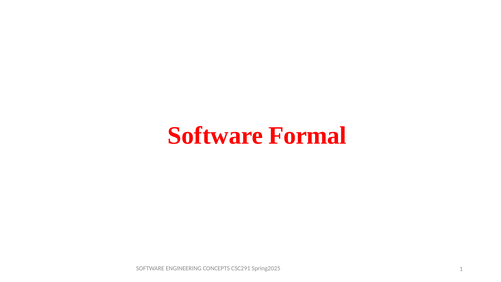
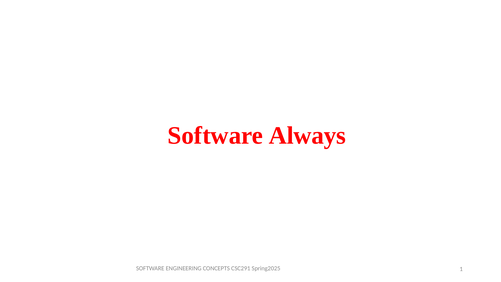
Formal: Formal -> Always
